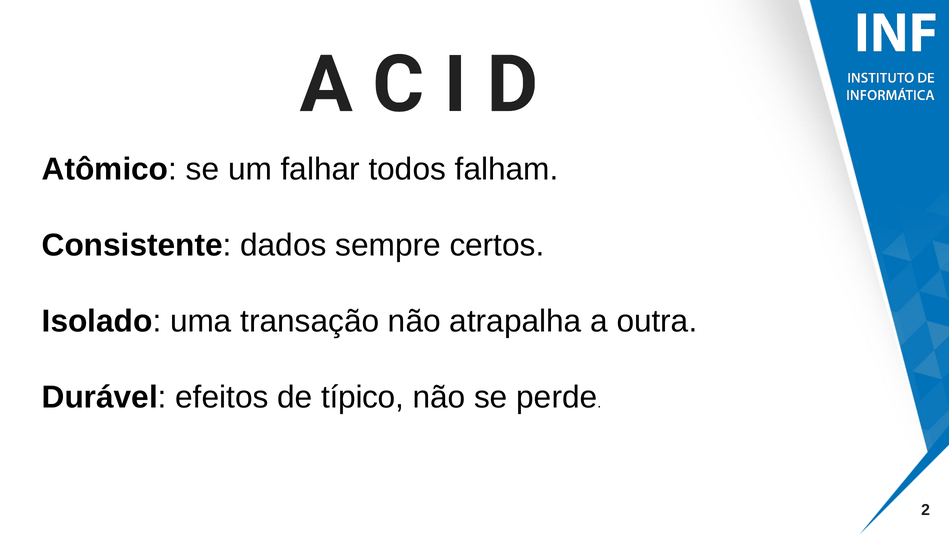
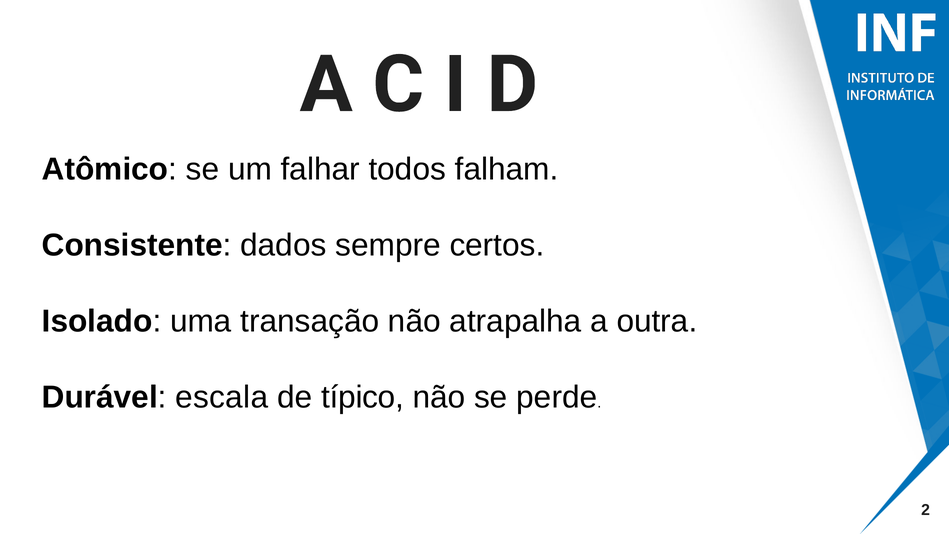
efeitos: efeitos -> escala
